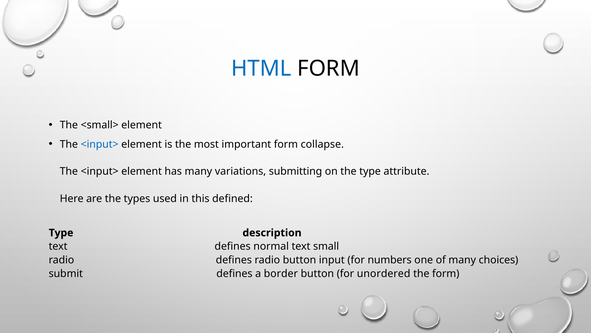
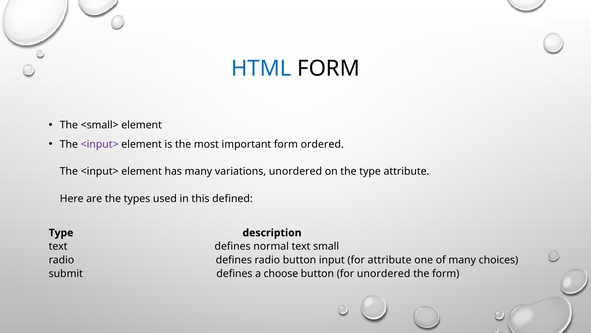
<input> at (100, 144) colour: blue -> purple
collapse: collapse -> ordered
variations submitting: submitting -> unordered
for numbers: numbers -> attribute
border: border -> choose
